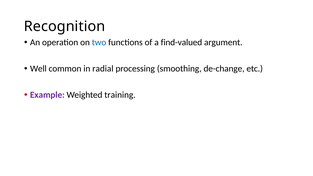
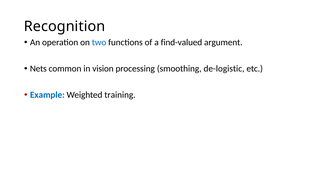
Well: Well -> Nets
radial: radial -> vision
de-change: de-change -> de-logistic
Example colour: purple -> blue
